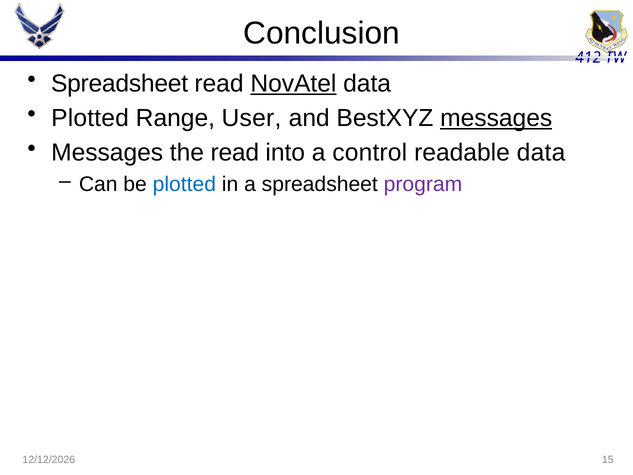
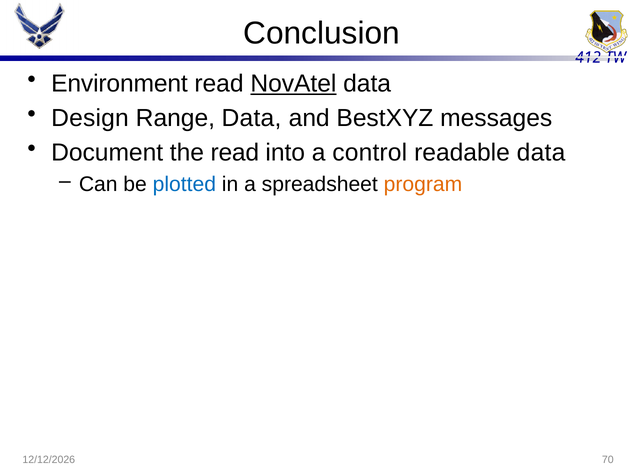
Spreadsheet at (120, 84): Spreadsheet -> Environment
Plotted at (90, 118): Plotted -> Design
Range User: User -> Data
messages at (496, 118) underline: present -> none
Messages at (107, 153): Messages -> Document
program colour: purple -> orange
15: 15 -> 70
